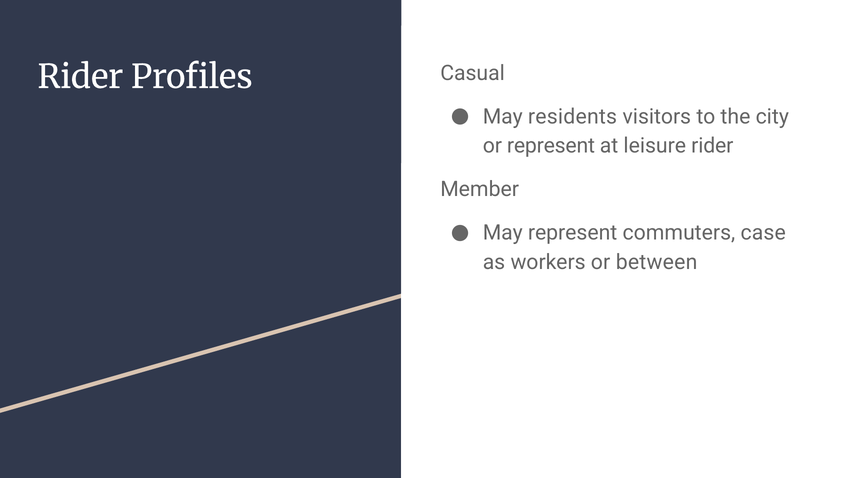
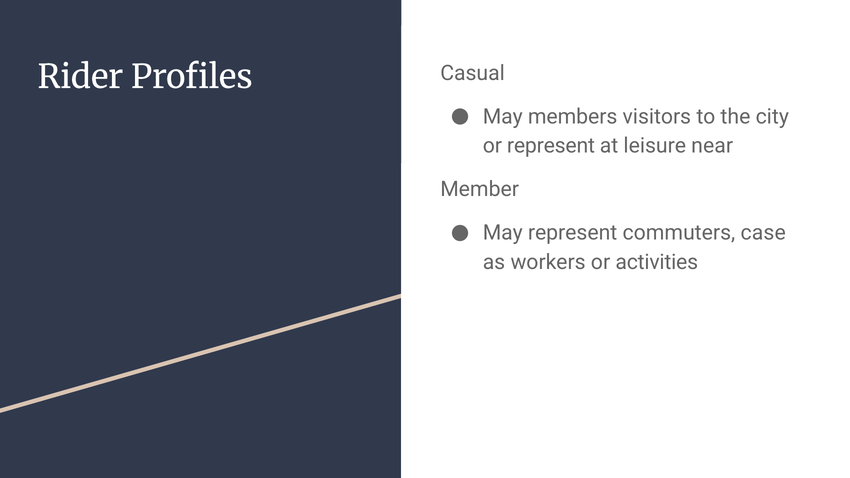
residents: residents -> members
leisure rider: rider -> near
between: between -> activities
